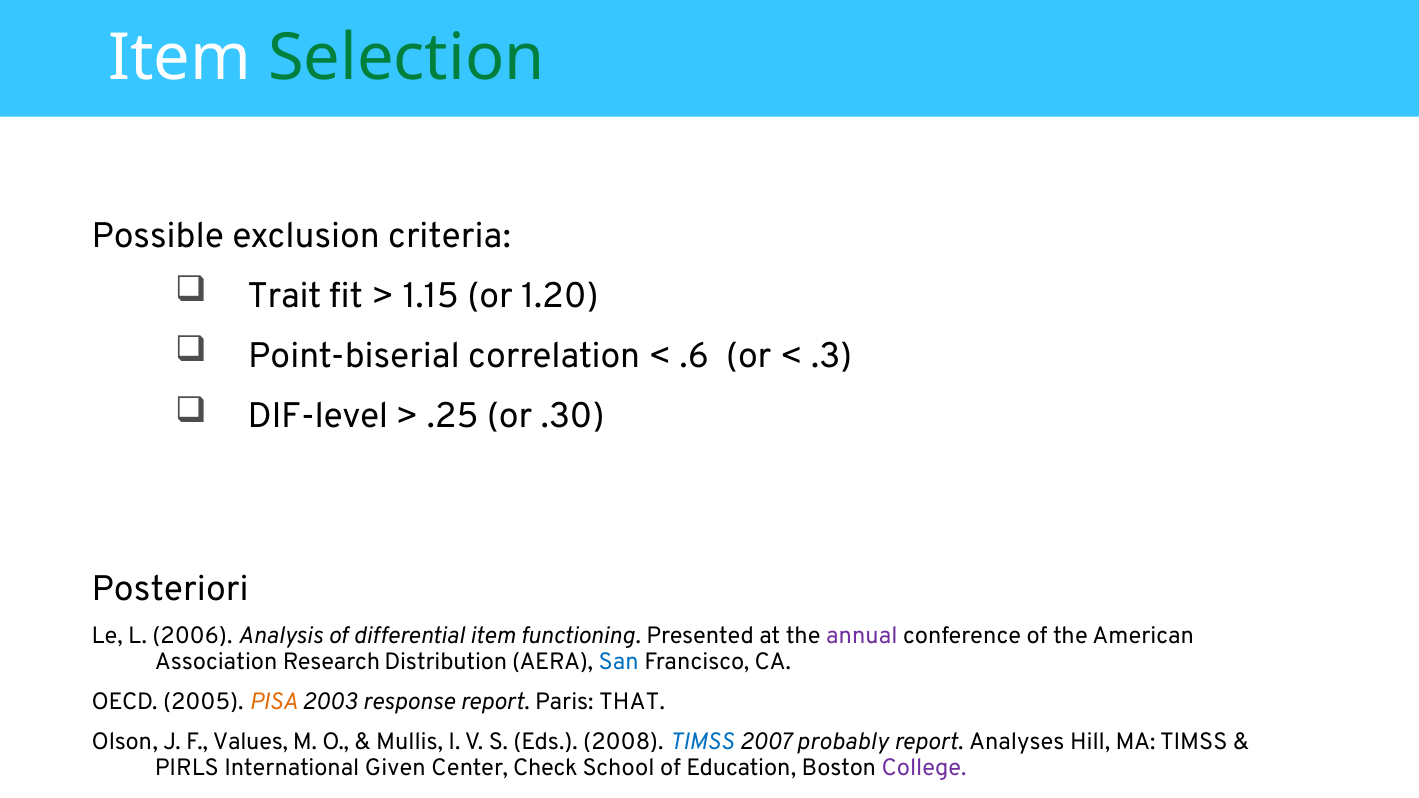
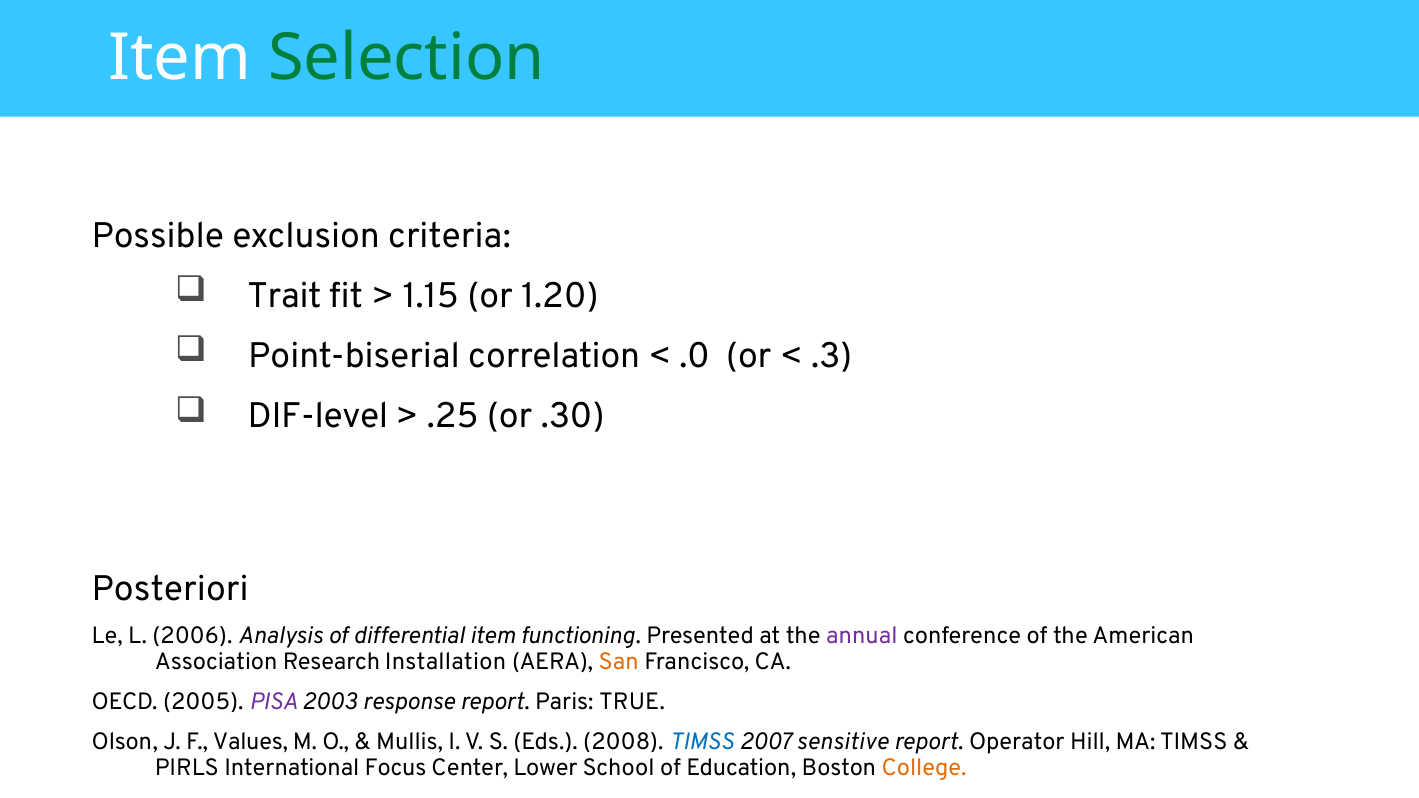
.6: .6 -> .0
Distribution: Distribution -> Installation
San colour: blue -> orange
PISA colour: orange -> purple
THAT: THAT -> TRUE
probably: probably -> sensitive
Analyses: Analyses -> Operator
Given: Given -> Focus
Check: Check -> Lower
College colour: purple -> orange
